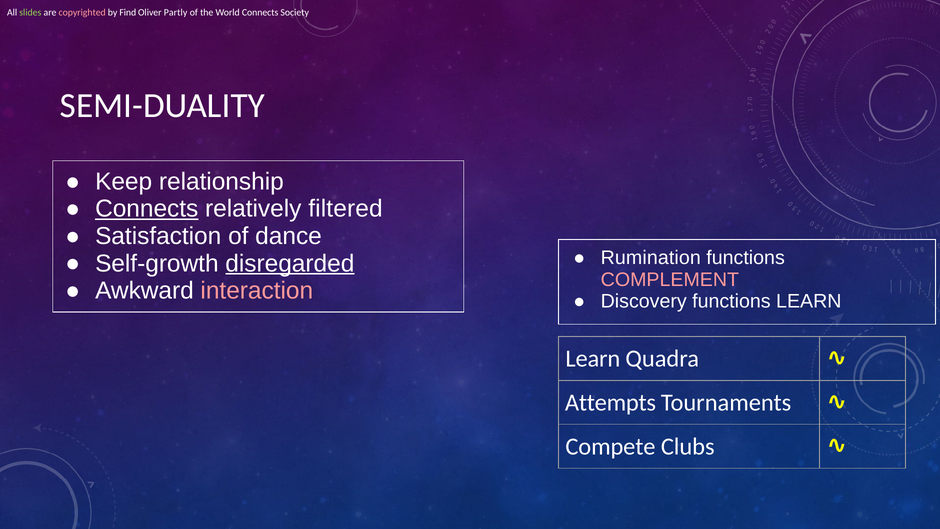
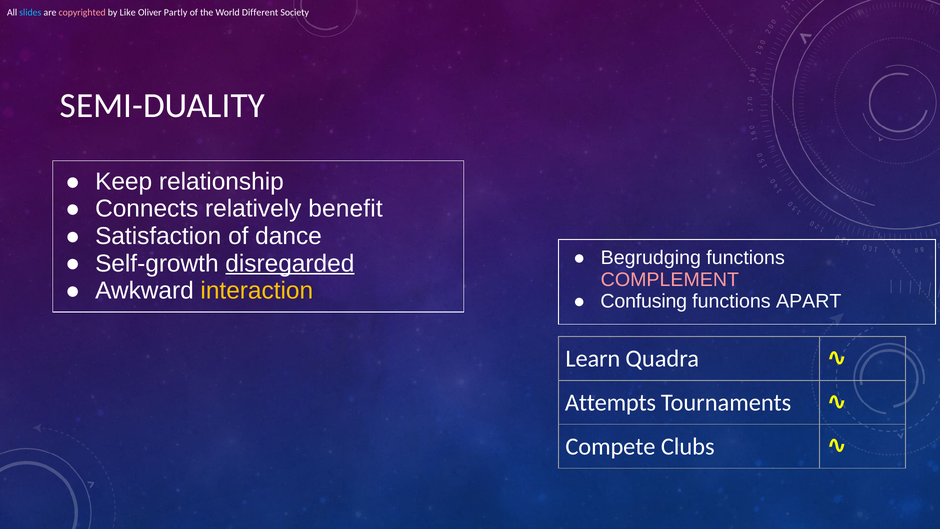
slides colour: light green -> light blue
Find: Find -> Like
World Connects: Connects -> Different
Connects at (147, 209) underline: present -> none
filtered: filtered -> benefit
Rumination: Rumination -> Begrudging
interaction colour: pink -> yellow
Discovery: Discovery -> Confusing
functions LEARN: LEARN -> APART
